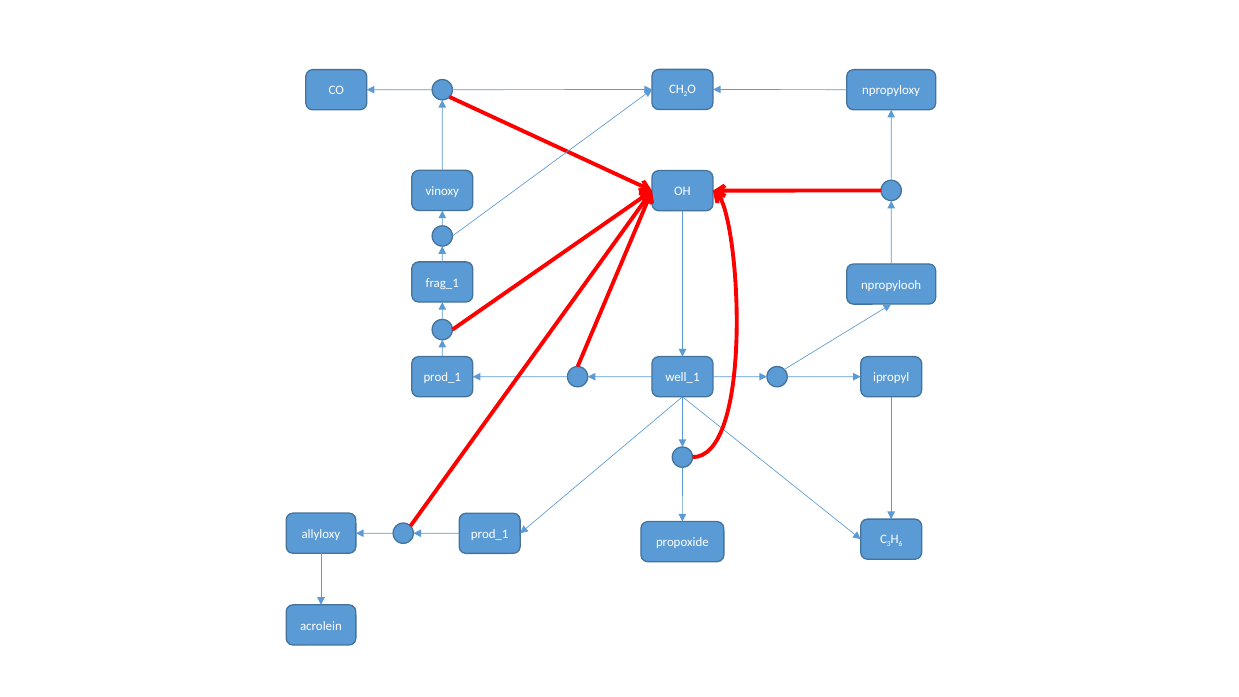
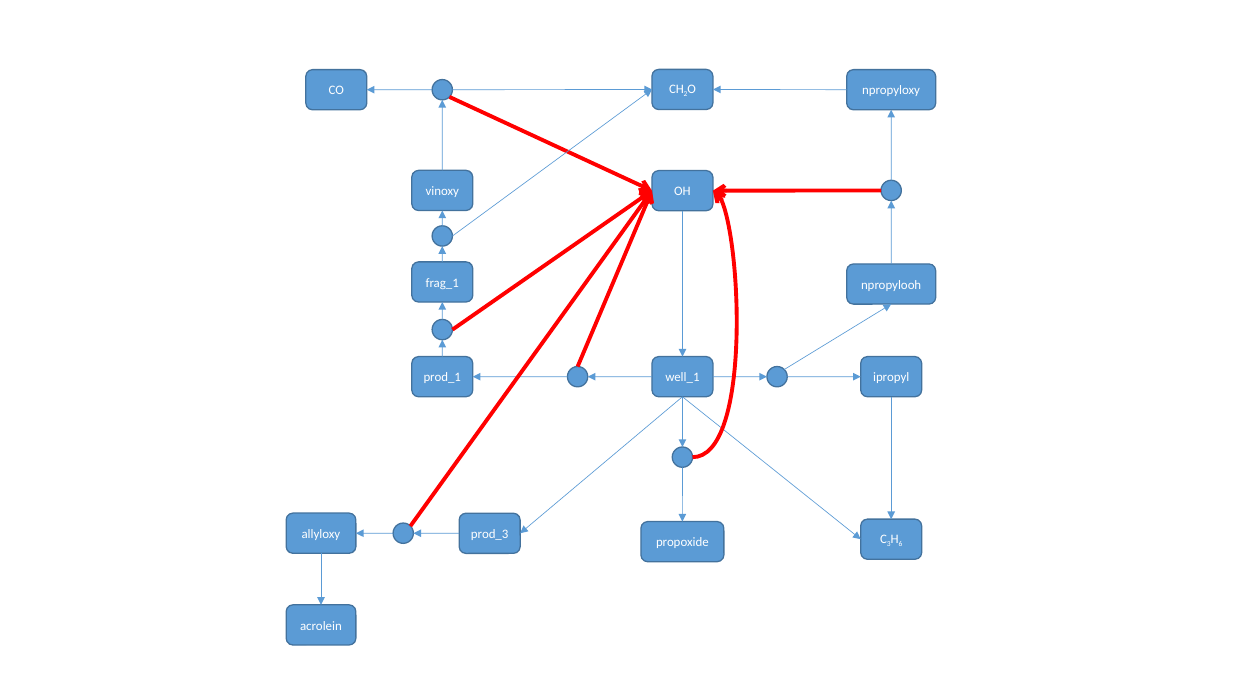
prod_1 at (490, 534): prod_1 -> prod_3
